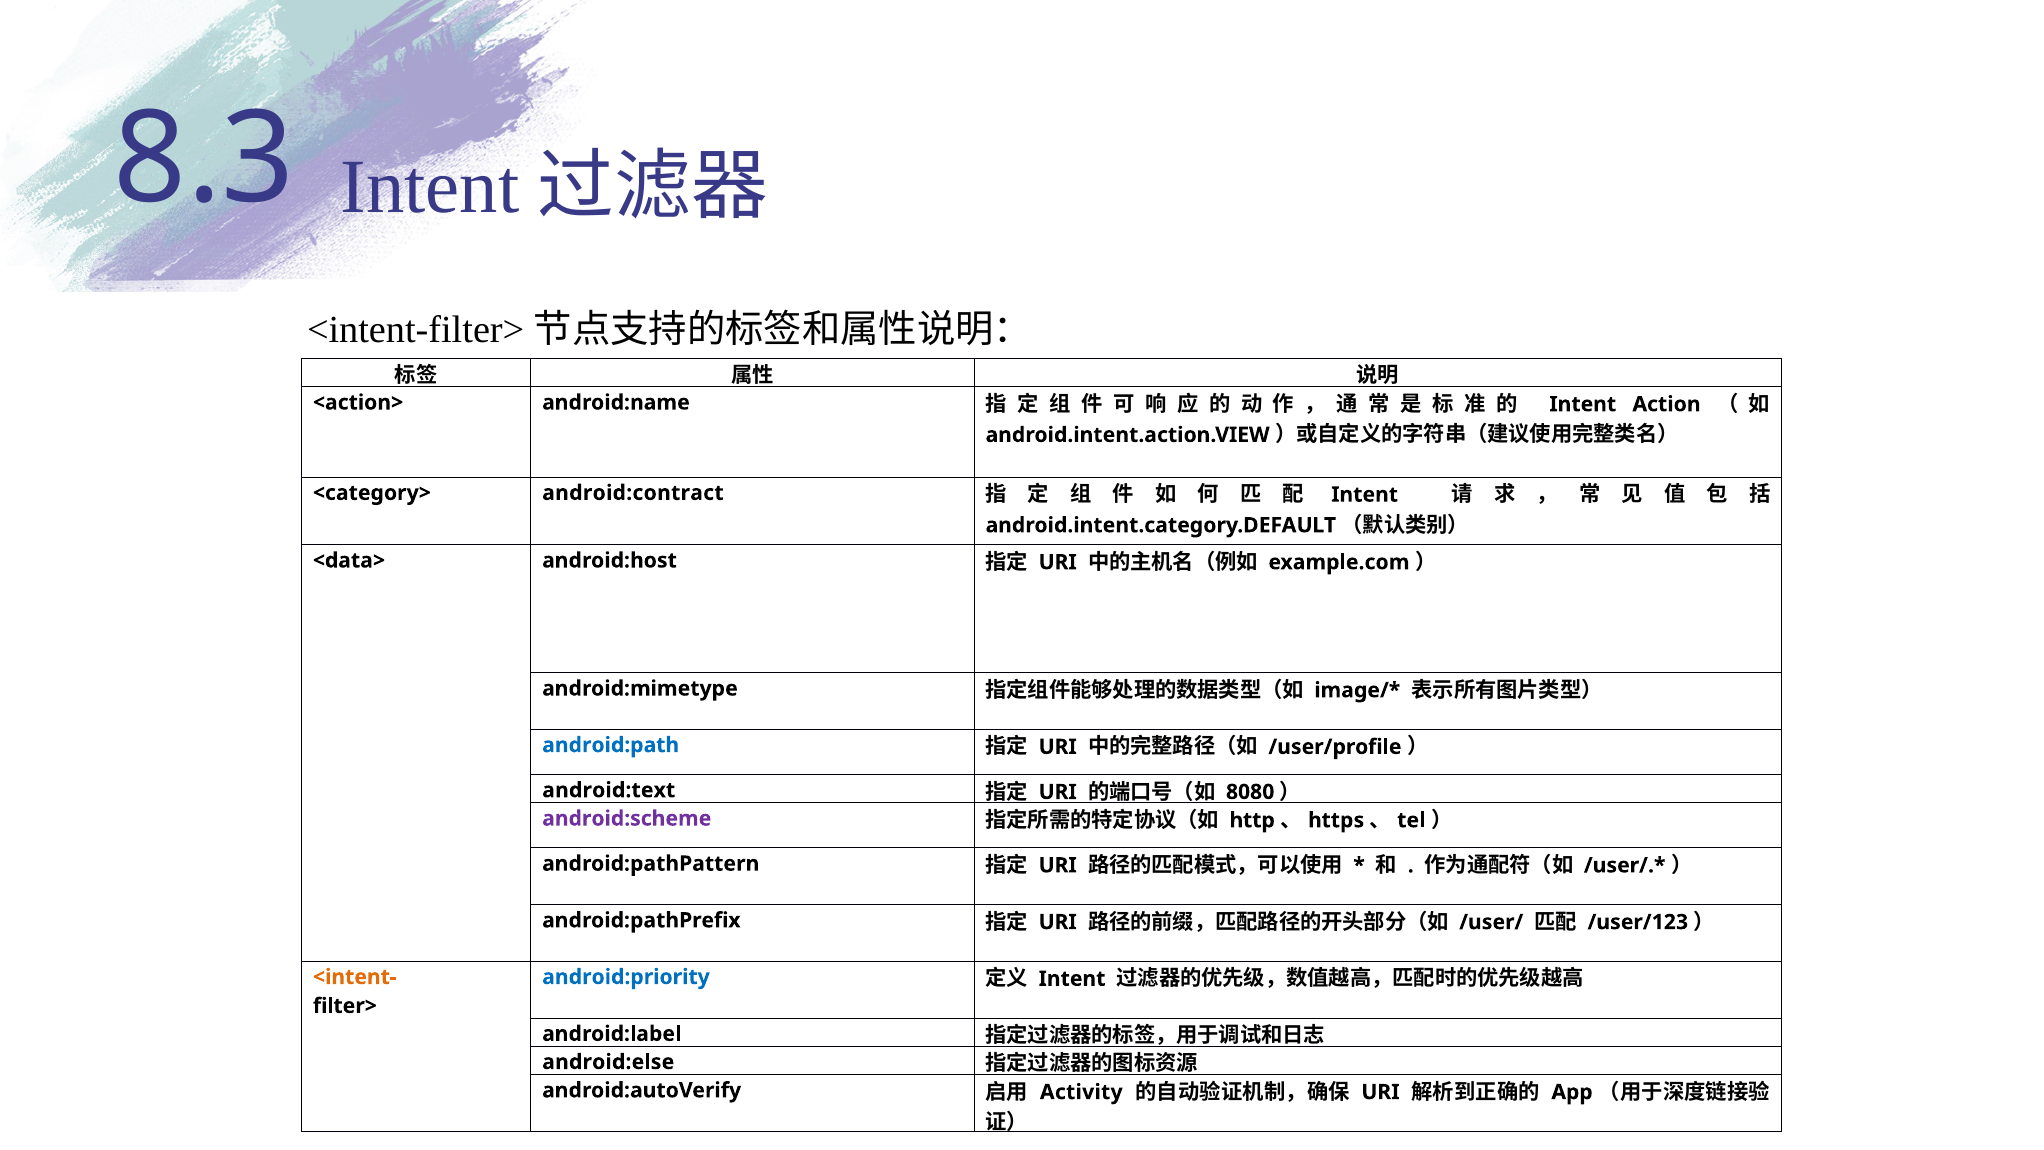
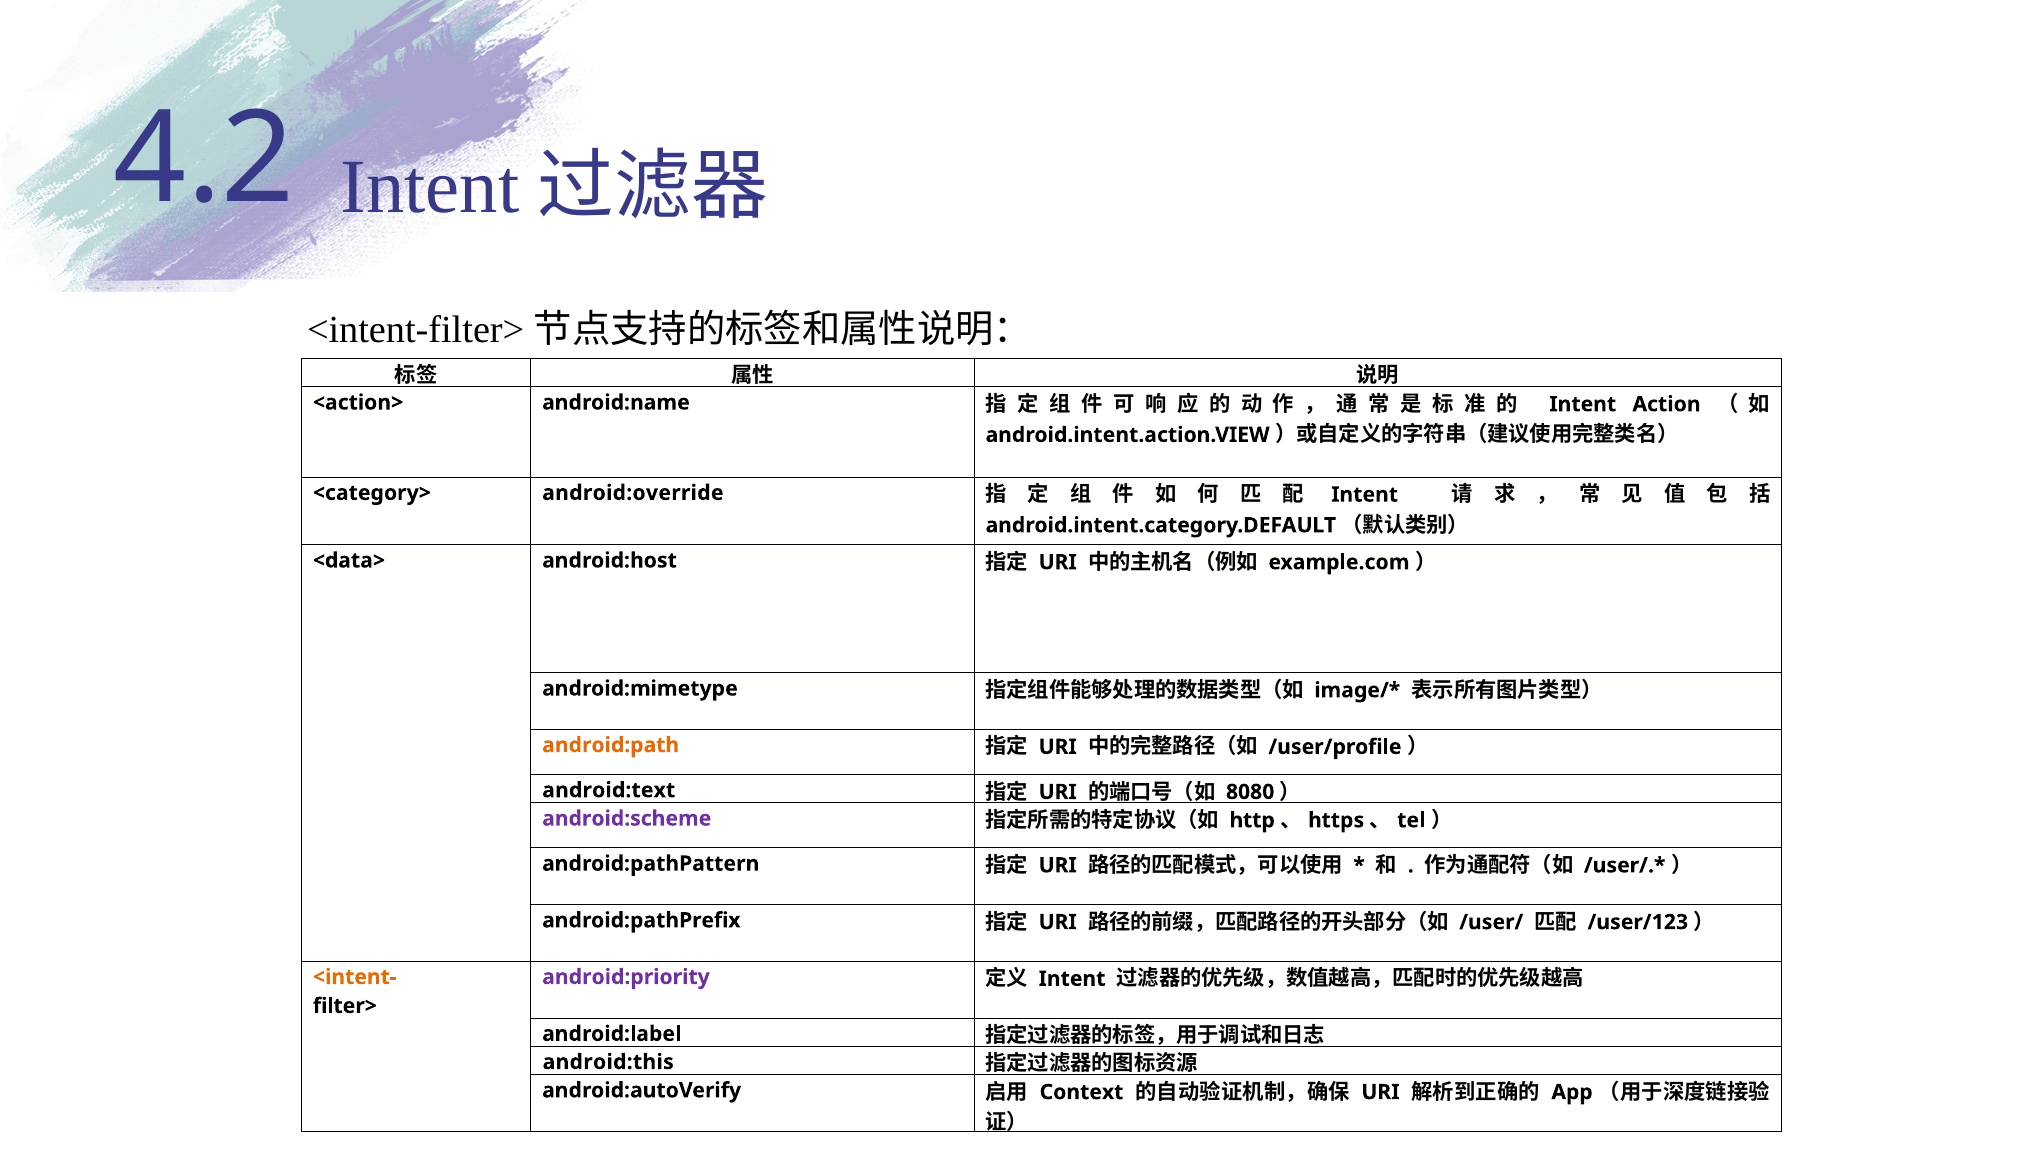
8.3: 8.3 -> 4.2
android:contract: android:contract -> android:override
android:path colour: blue -> orange
android:priority colour: blue -> purple
android:else: android:else -> android:this
Activity: Activity -> Context
